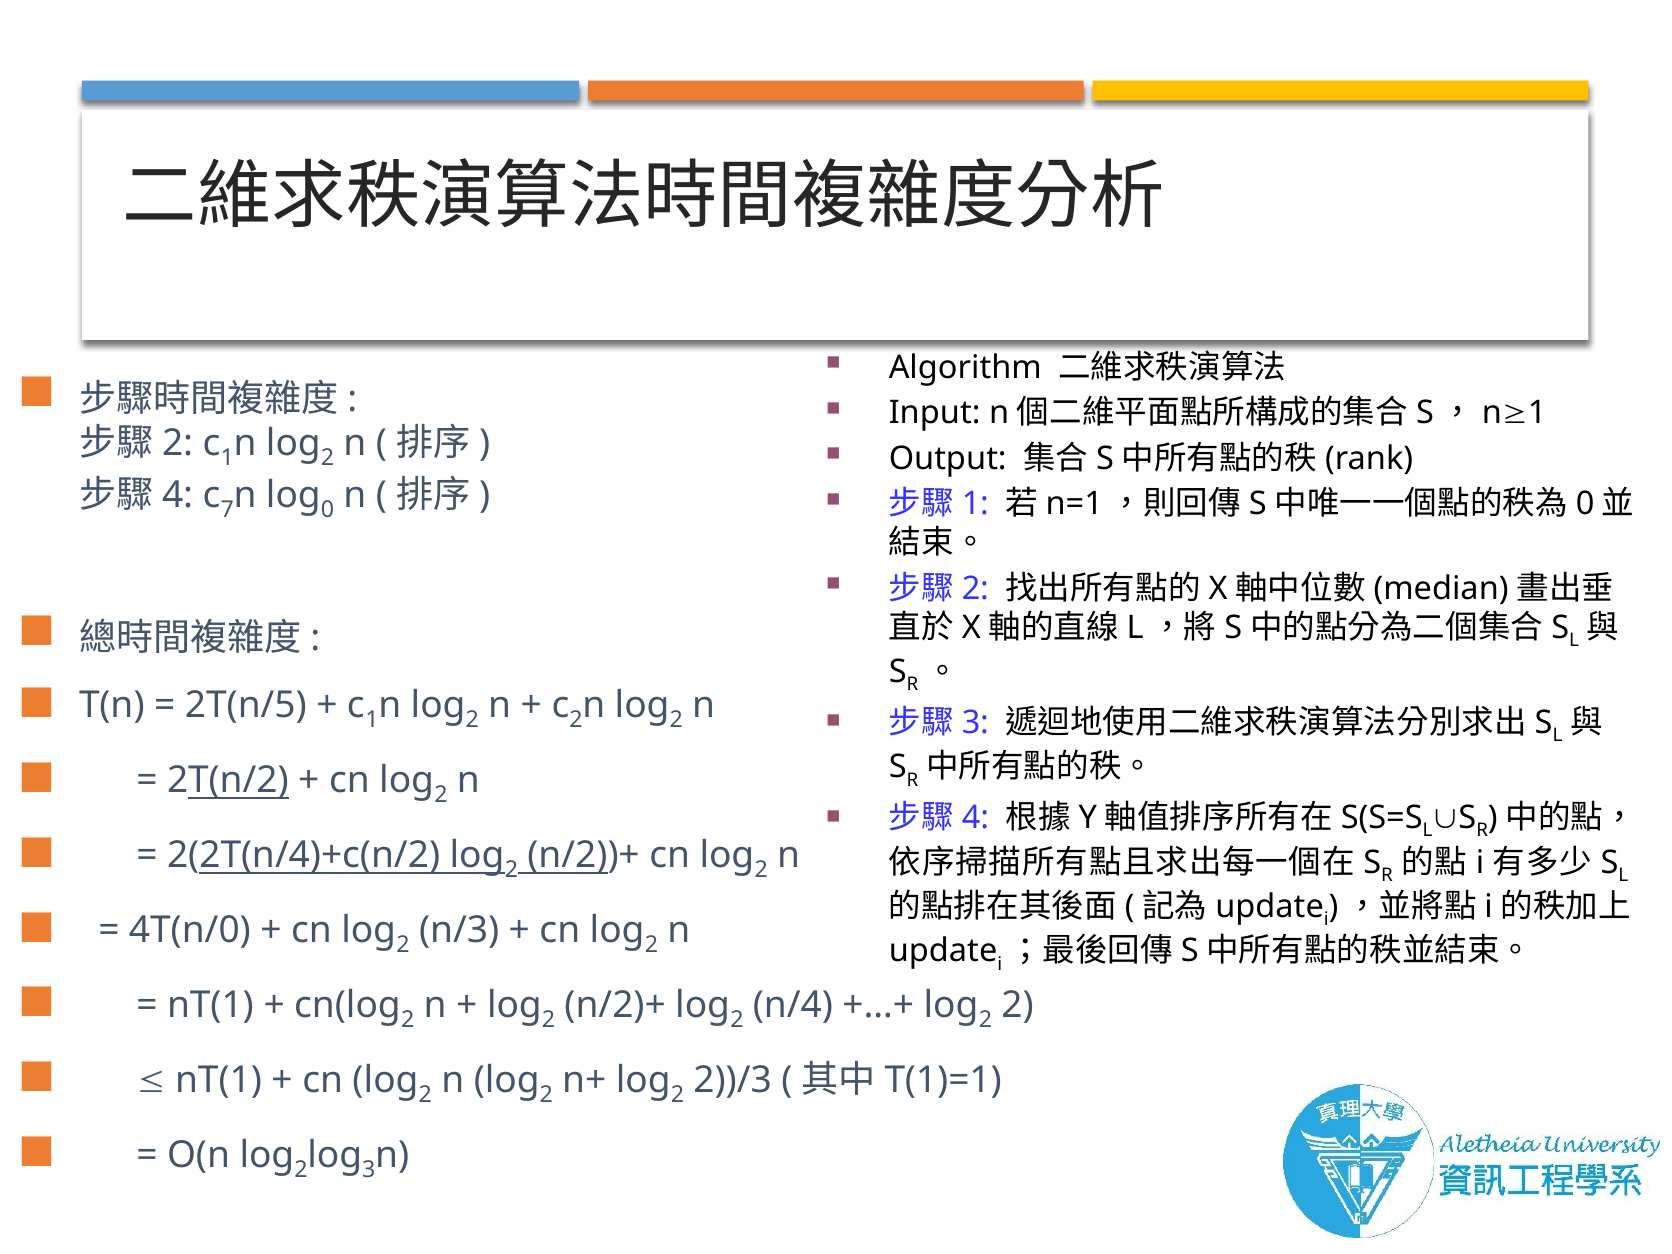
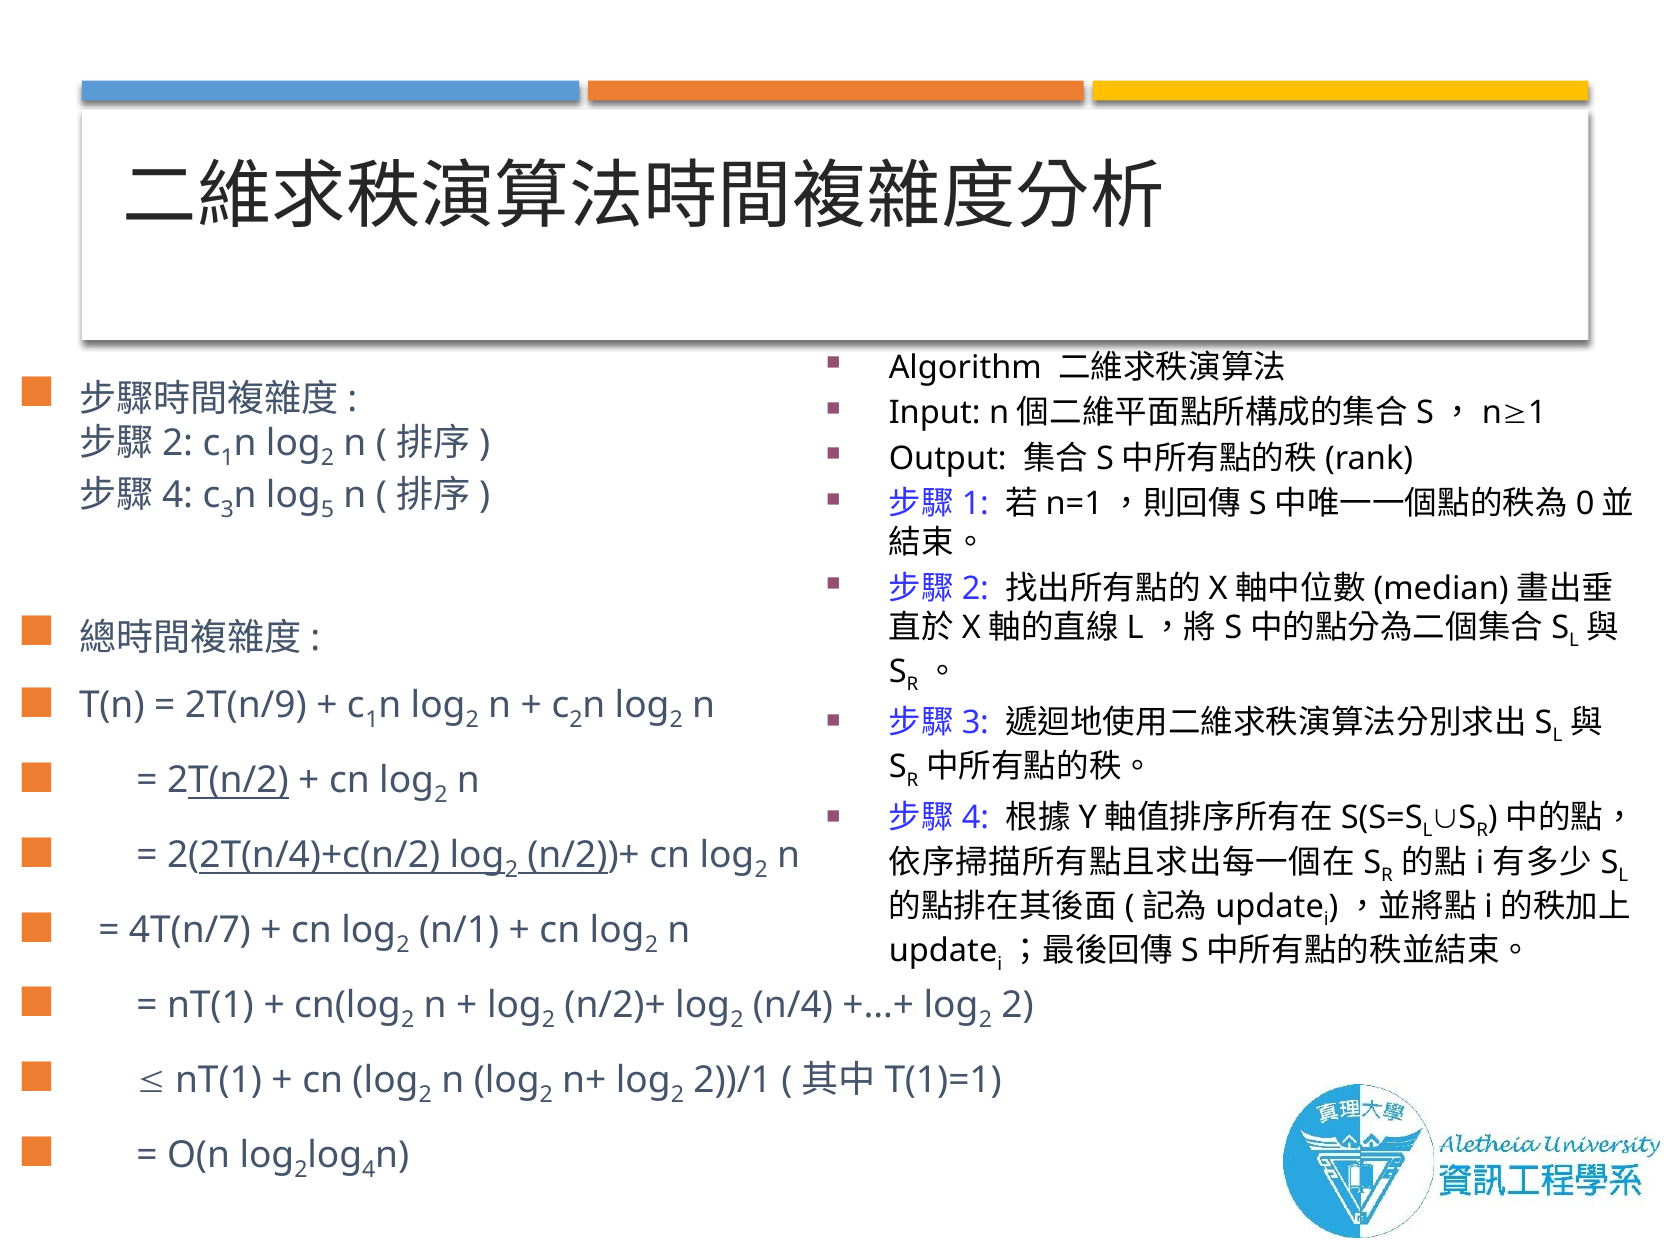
7: 7 -> 3
0: 0 -> 5
2T(n/5: 2T(n/5 -> 2T(n/9
4T(n/0: 4T(n/0 -> 4T(n/7
n/3: n/3 -> n/1
2))/3: 2))/3 -> 2))/1
3: 3 -> 4
